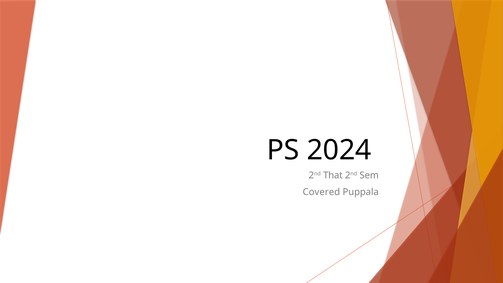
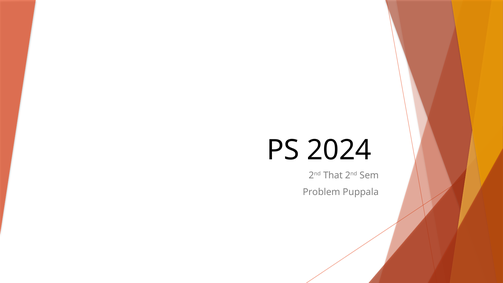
Covered: Covered -> Problem
